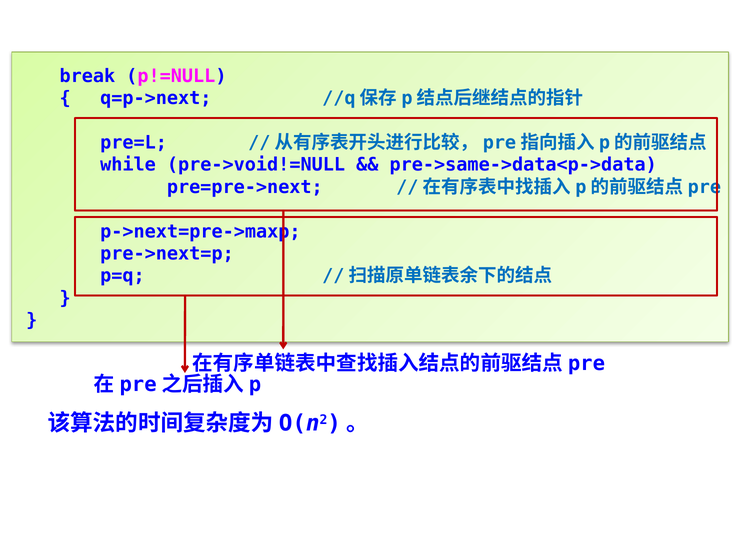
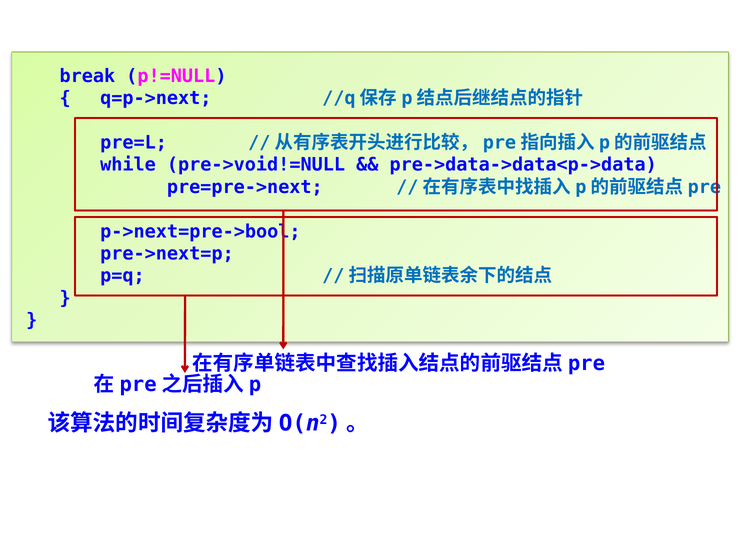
pre->same->data<p->data: pre->same->data<p->data -> pre->data->data<p->data
p->next=pre->maxp: p->next=pre->maxp -> p->next=pre->bool
